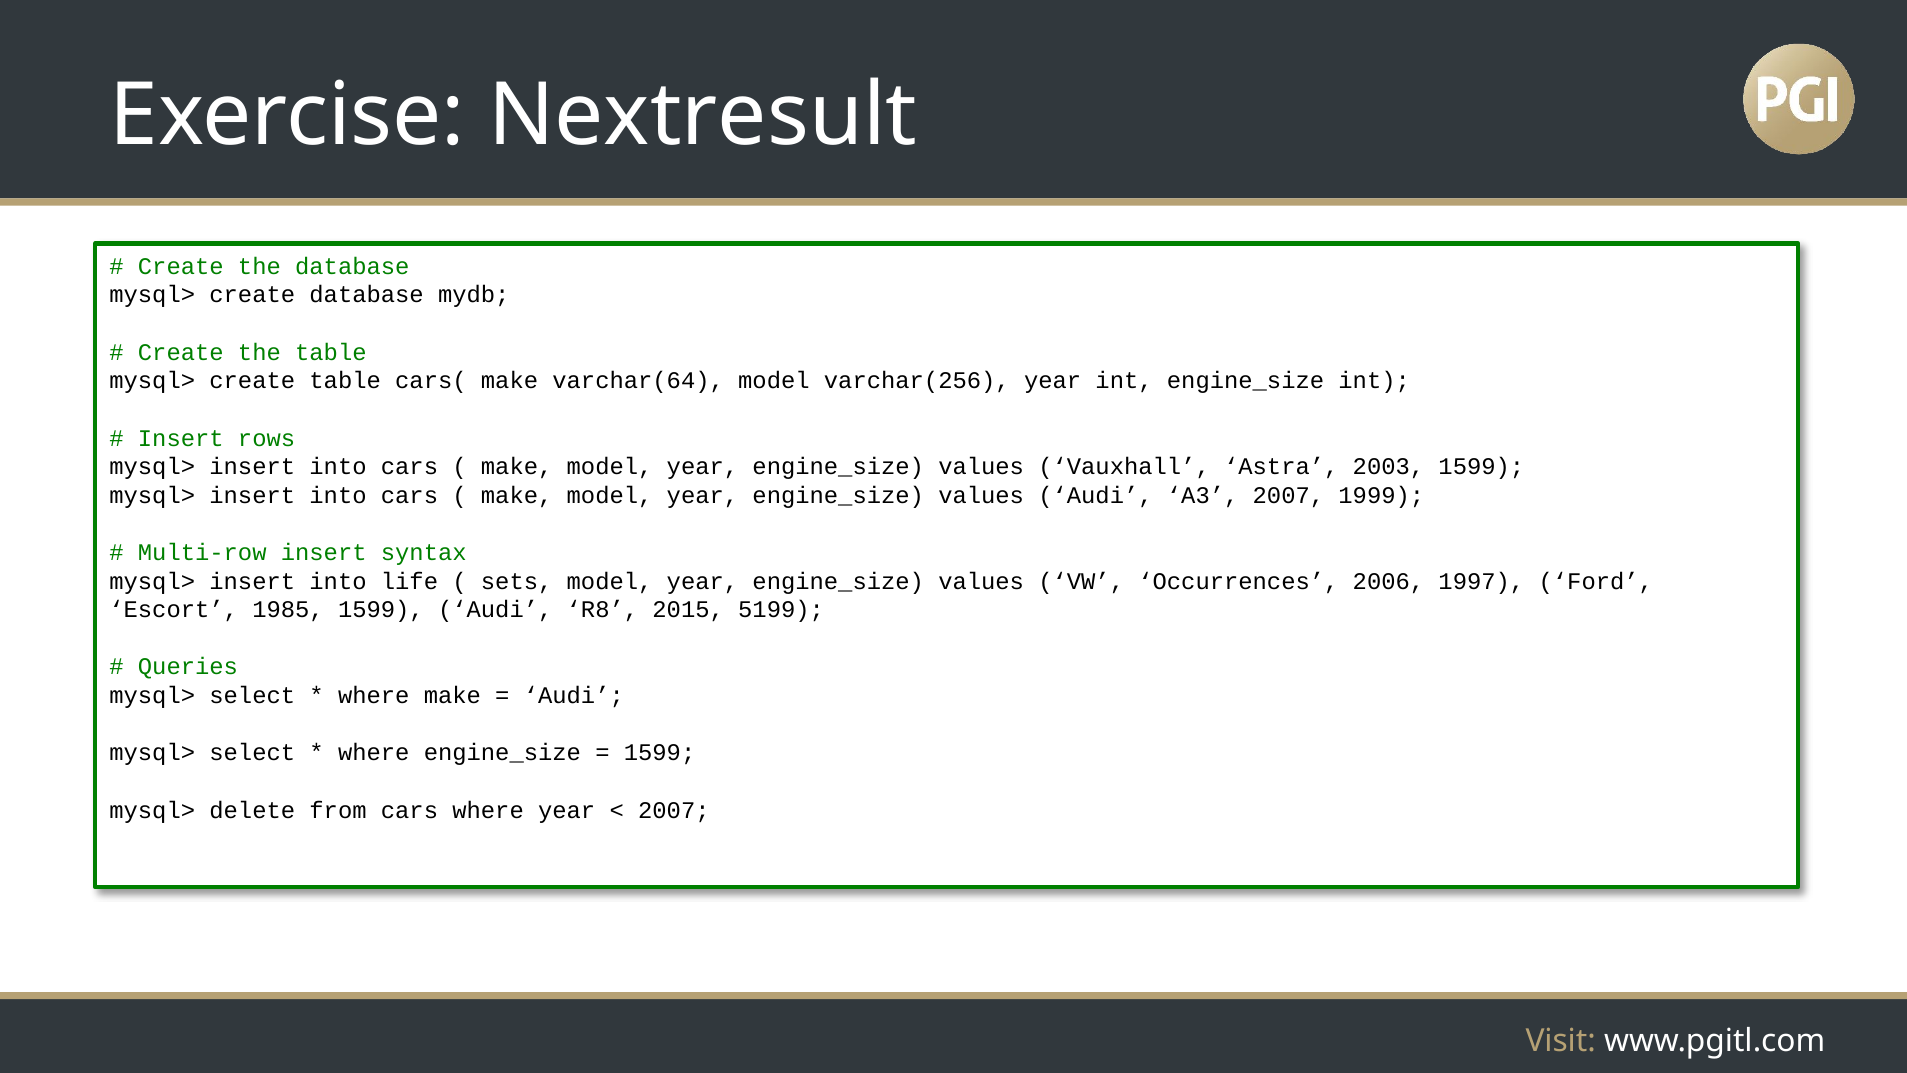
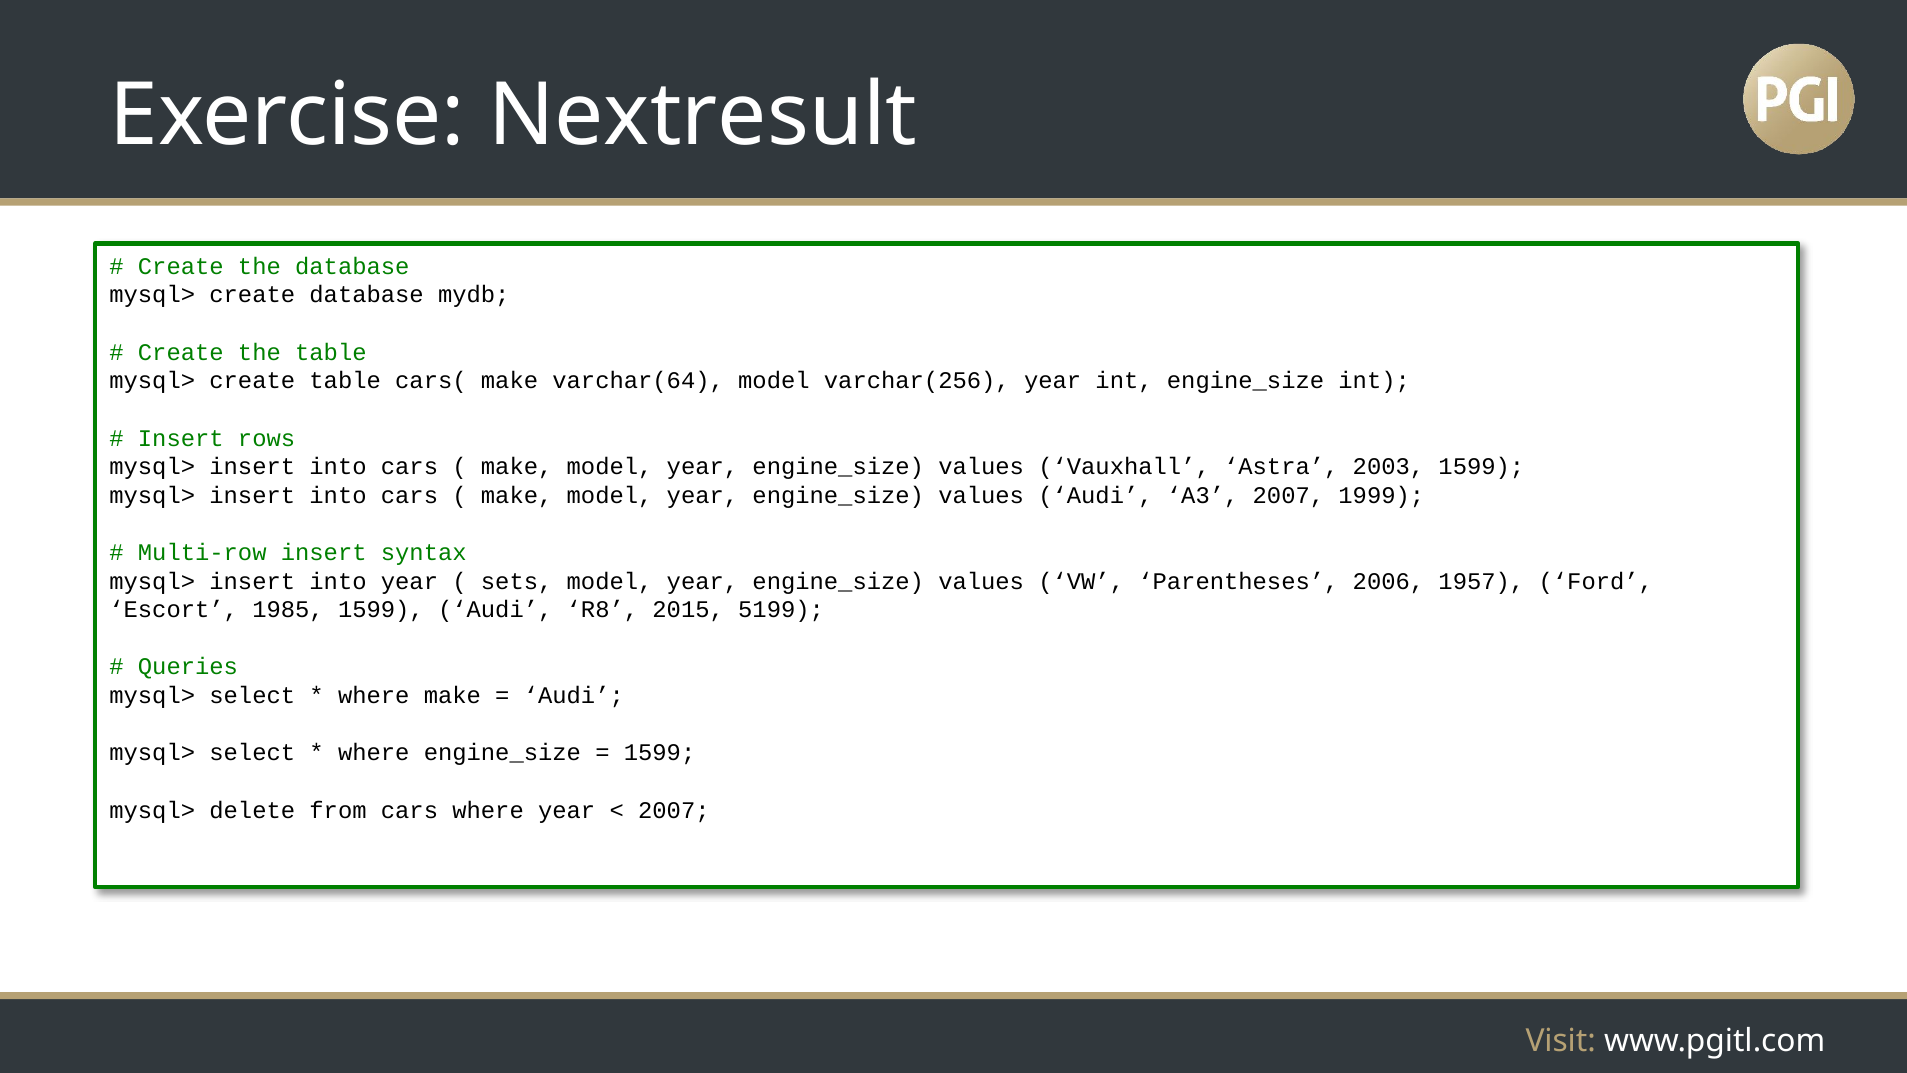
into life: life -> year
Occurrences: Occurrences -> Parentheses
1997: 1997 -> 1957
